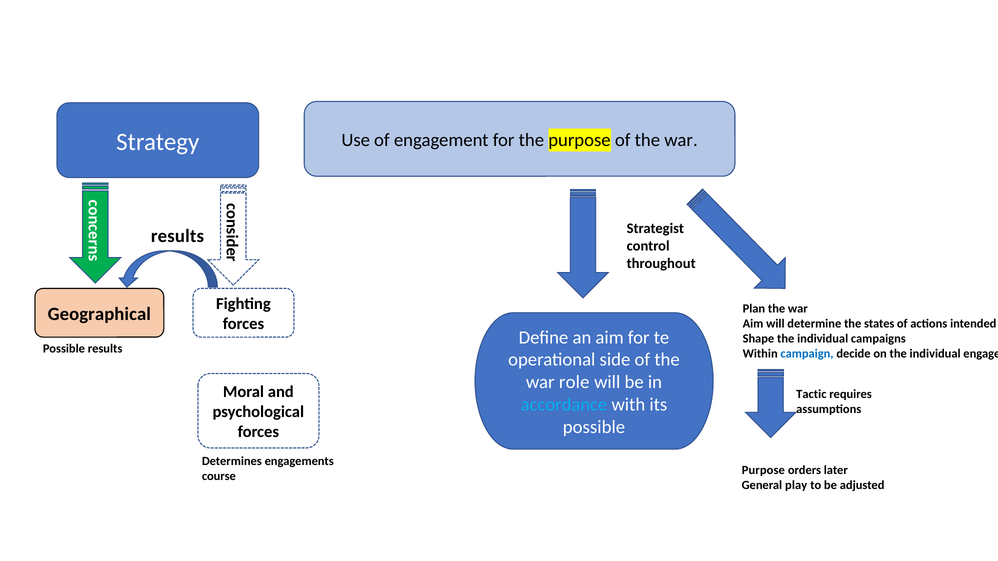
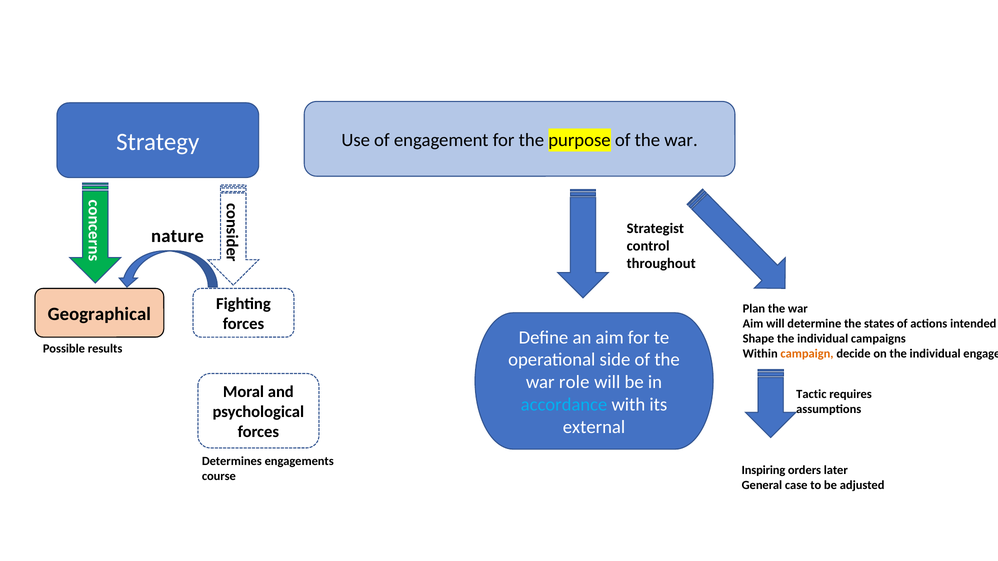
results at (177, 236): results -> nature
campaign colour: blue -> orange
possible at (594, 427): possible -> external
Purpose at (763, 471): Purpose -> Inspiring
play: play -> case
